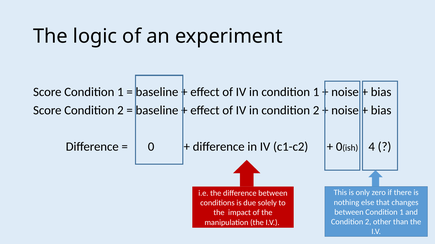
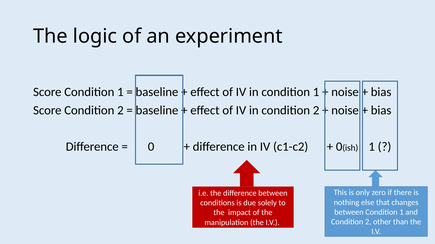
4 at (372, 147): 4 -> 1
